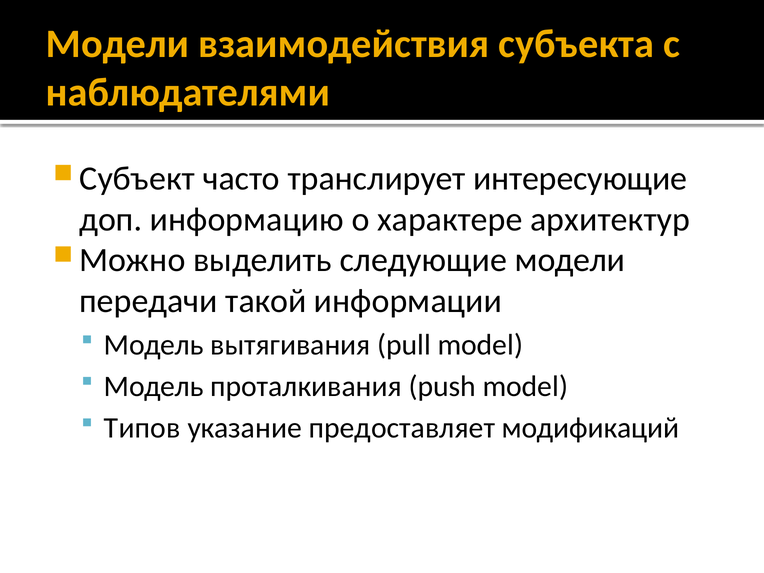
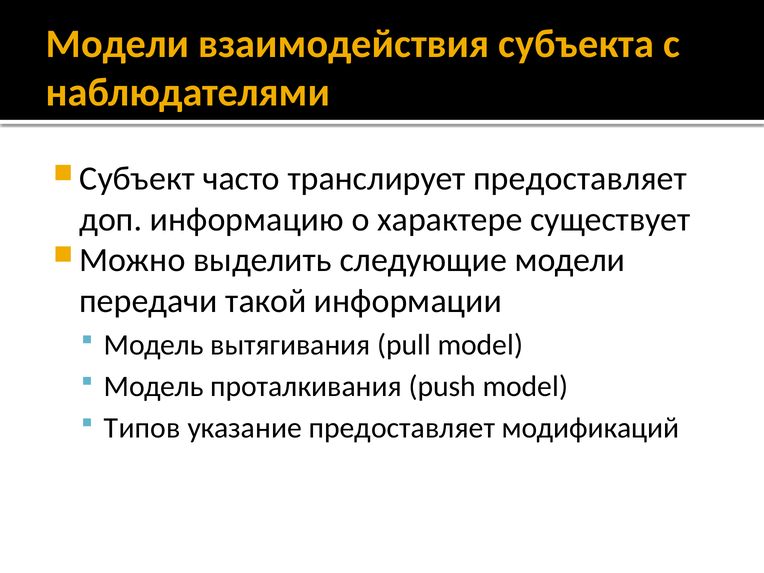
транслирует интересующие: интересующие -> предоставляет
архитектур: архитектур -> существует
